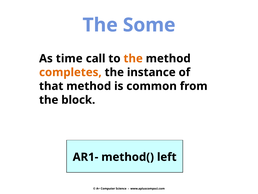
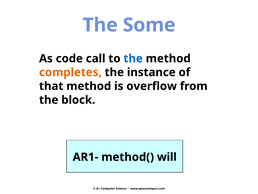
time: time -> code
the at (133, 58) colour: orange -> blue
common: common -> overflow
left: left -> will
